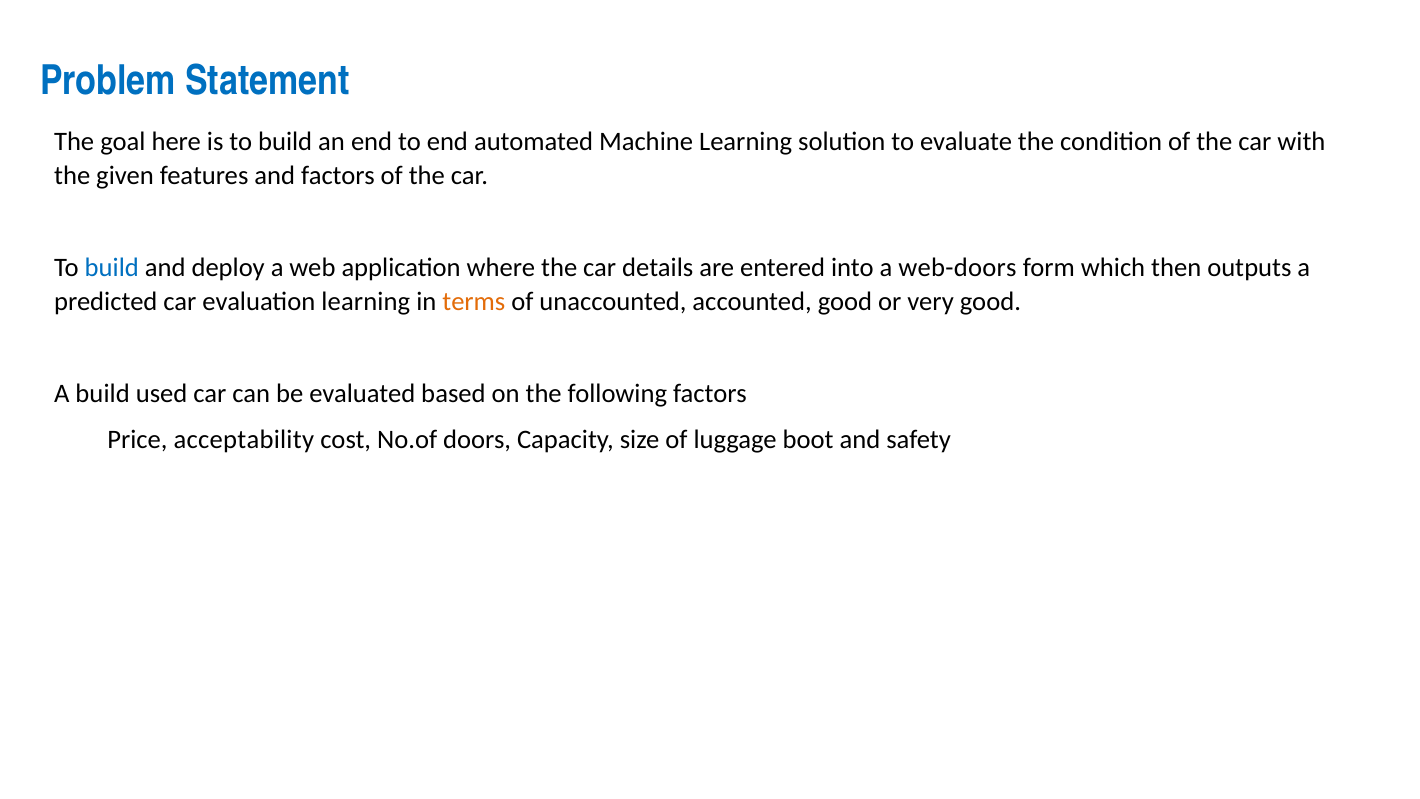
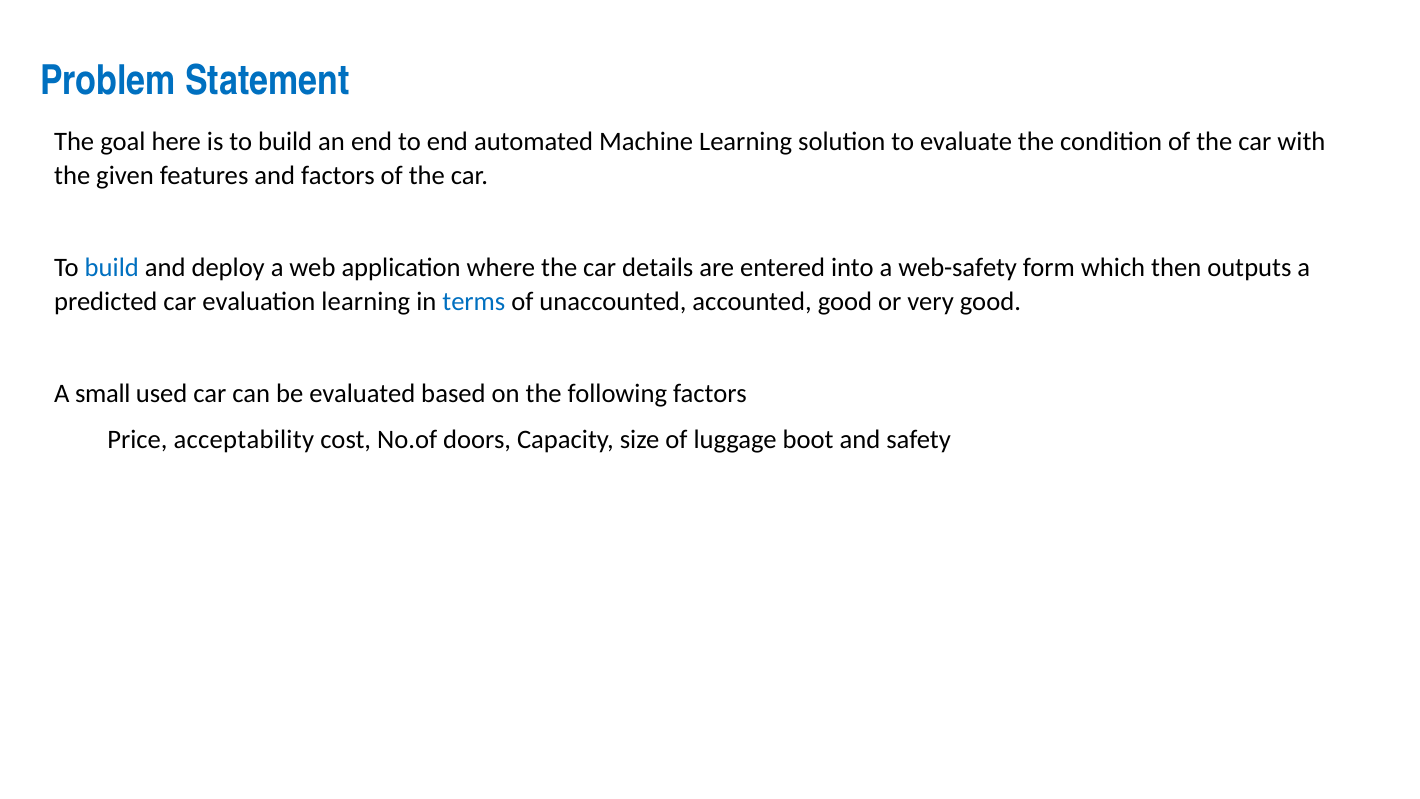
web-doors: web-doors -> web-safety
terms colour: orange -> blue
A build: build -> small
